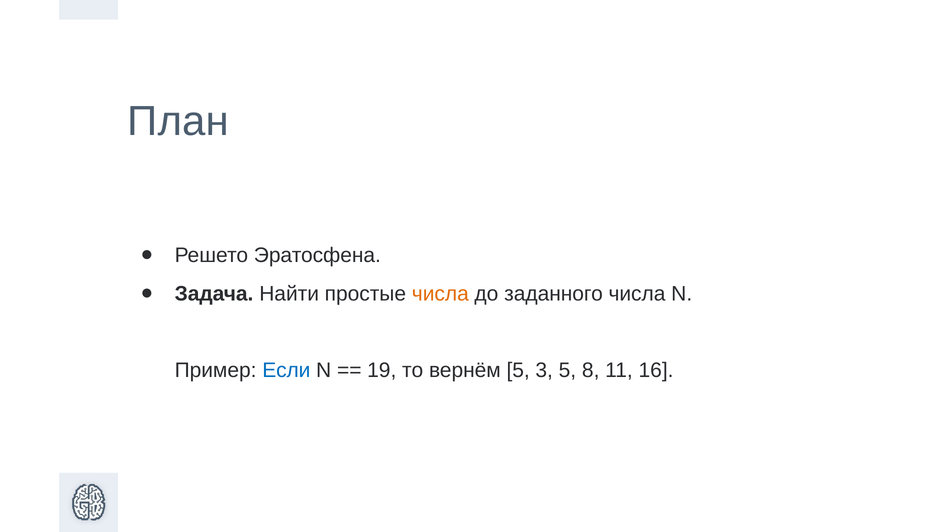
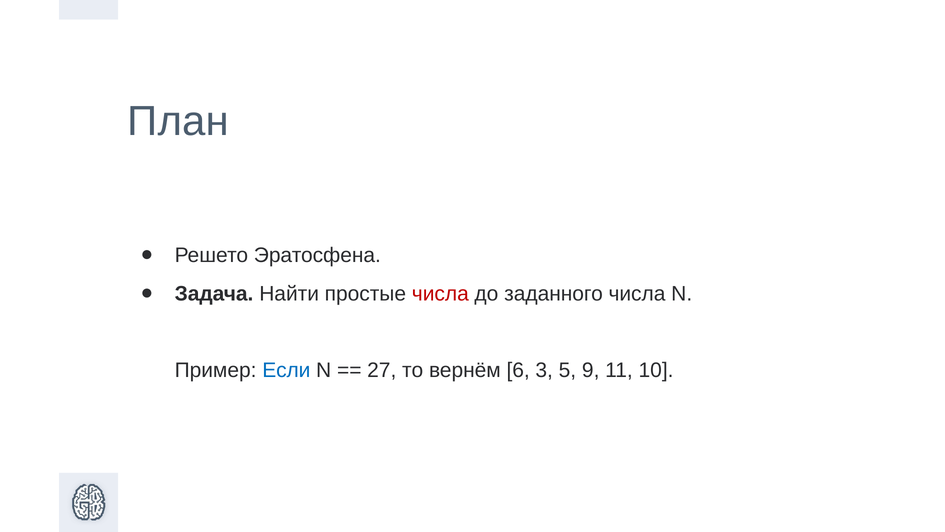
числа at (440, 293) colour: orange -> red
19: 19 -> 27
вернём 5: 5 -> 6
8: 8 -> 9
16: 16 -> 10
